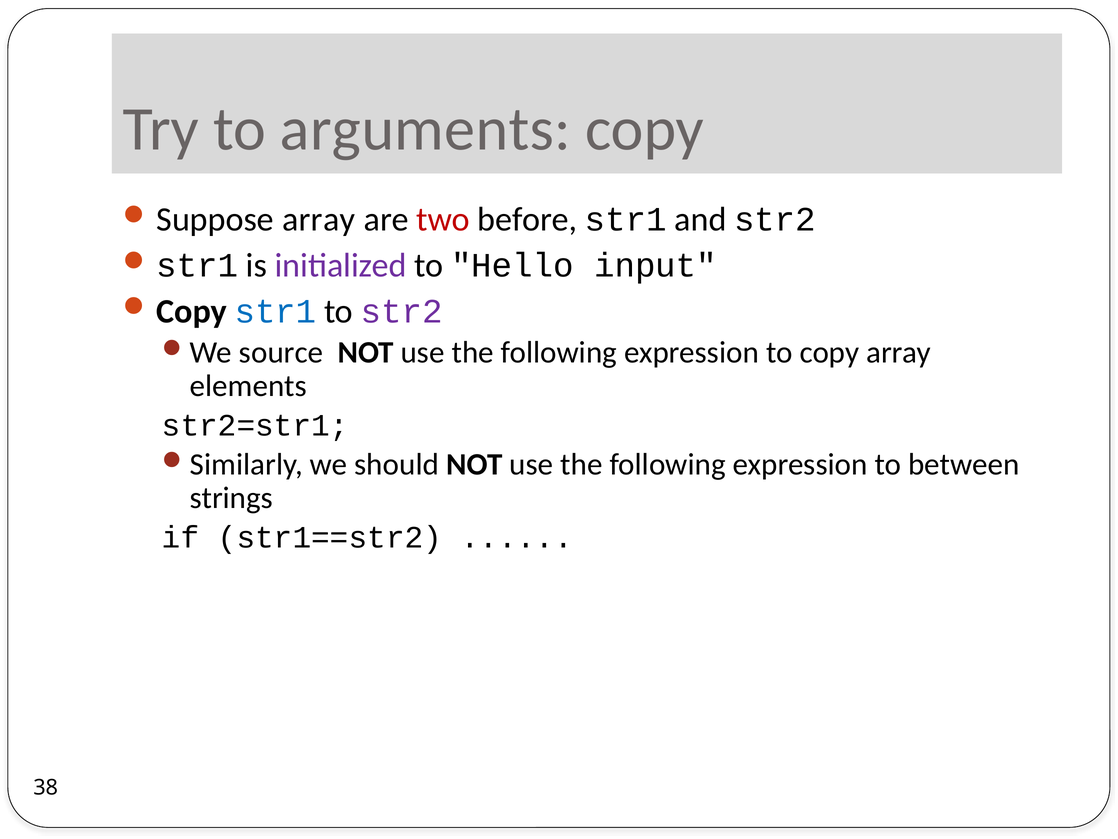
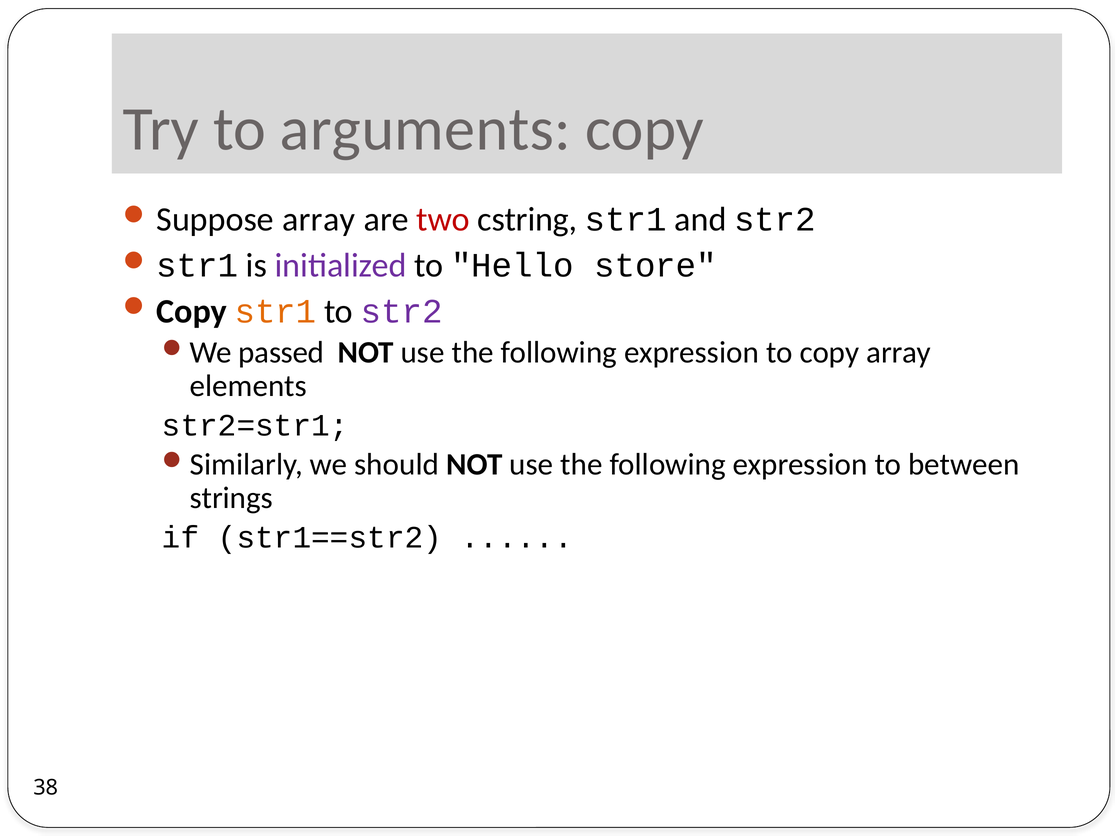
before: before -> cstring
input: input -> store
str1 at (276, 311) colour: blue -> orange
source: source -> passed
